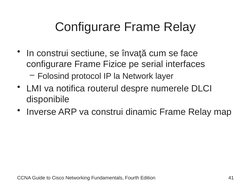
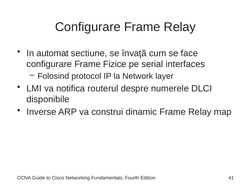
In construi: construi -> automat
